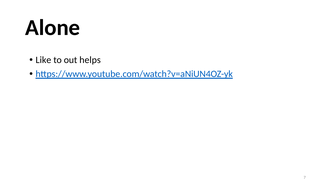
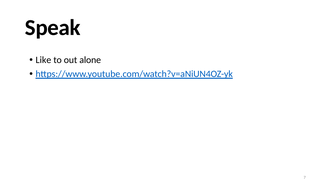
Alone: Alone -> Speak
helps: helps -> alone
